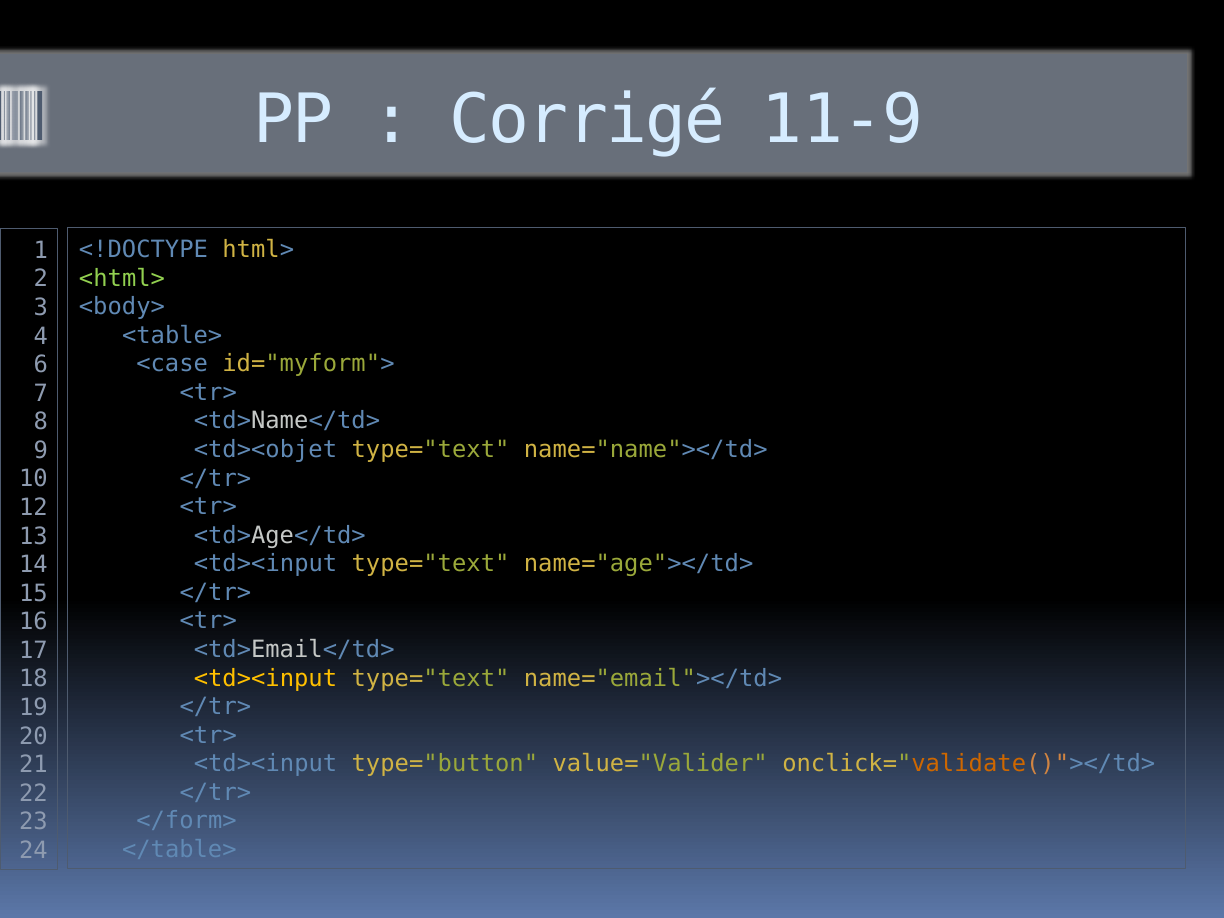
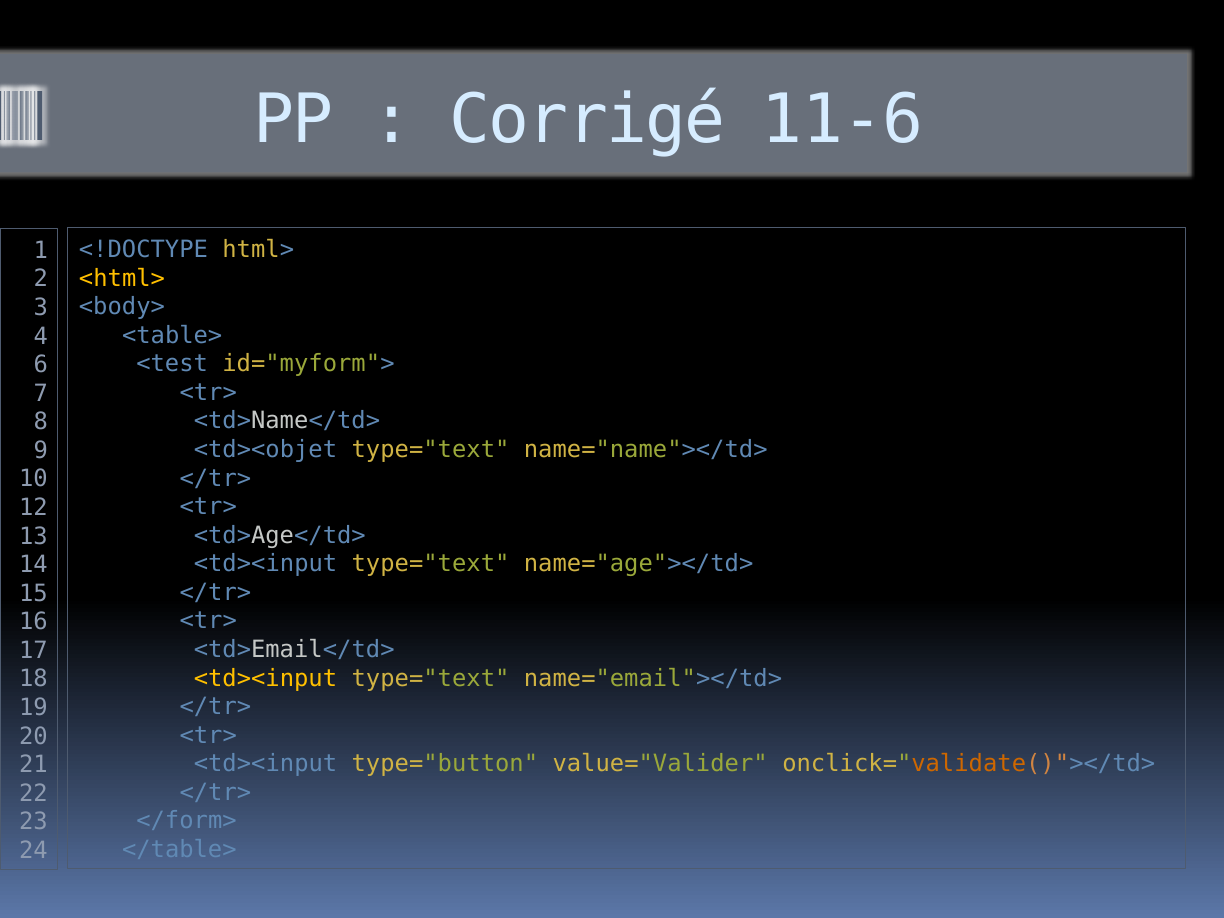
11-9: 11-9 -> 11-6
<html> colour: light green -> yellow
<case: <case -> <test
